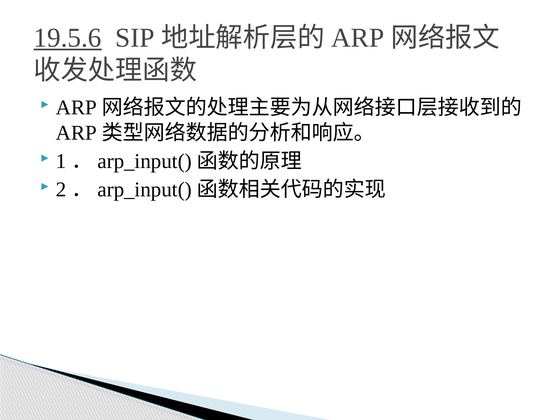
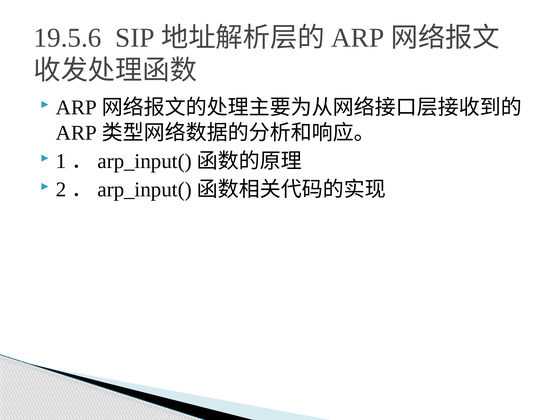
19.5.6 underline: present -> none
